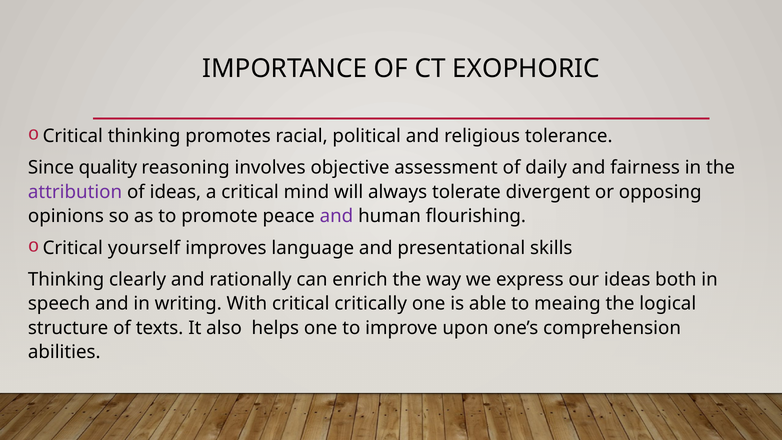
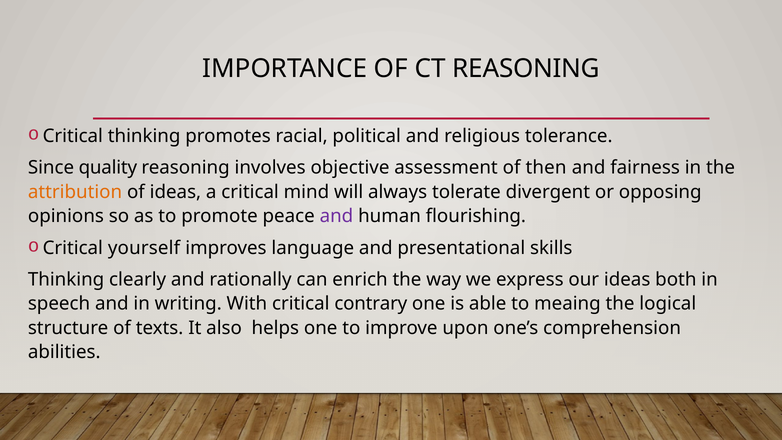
CT EXOPHORIC: EXOPHORIC -> REASONING
daily: daily -> then
attribution colour: purple -> orange
critically: critically -> contrary
